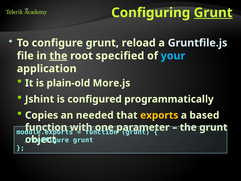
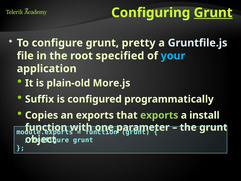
reload: reload -> pretty
the at (58, 56) underline: present -> none
Jshint: Jshint -> Suffix
an needed: needed -> exports
exports at (159, 115) colour: yellow -> light green
based: based -> install
